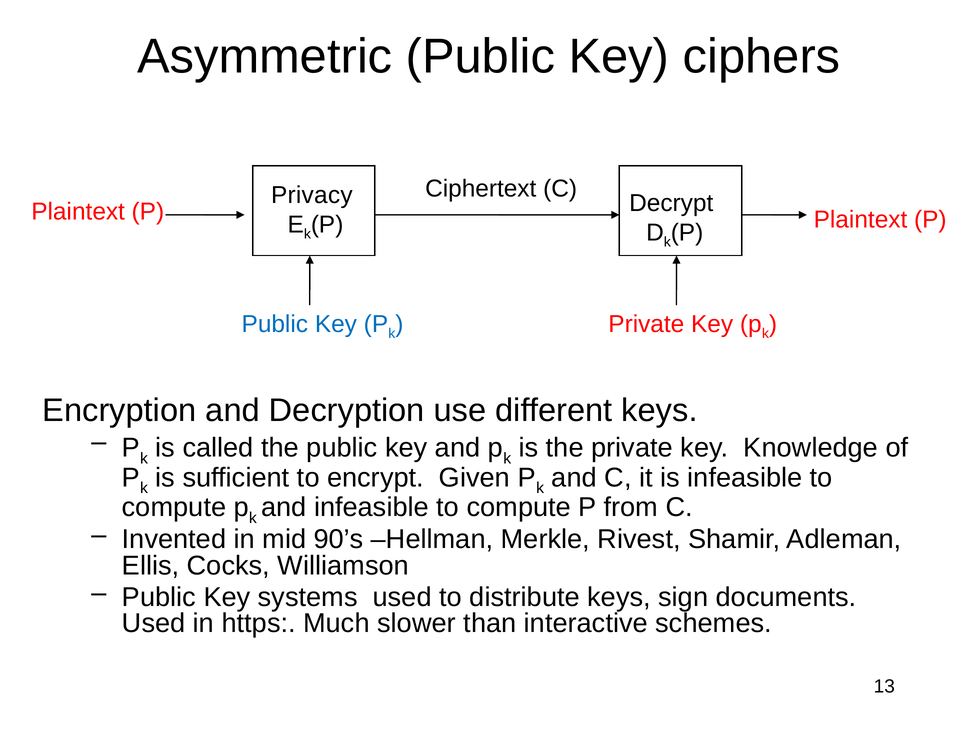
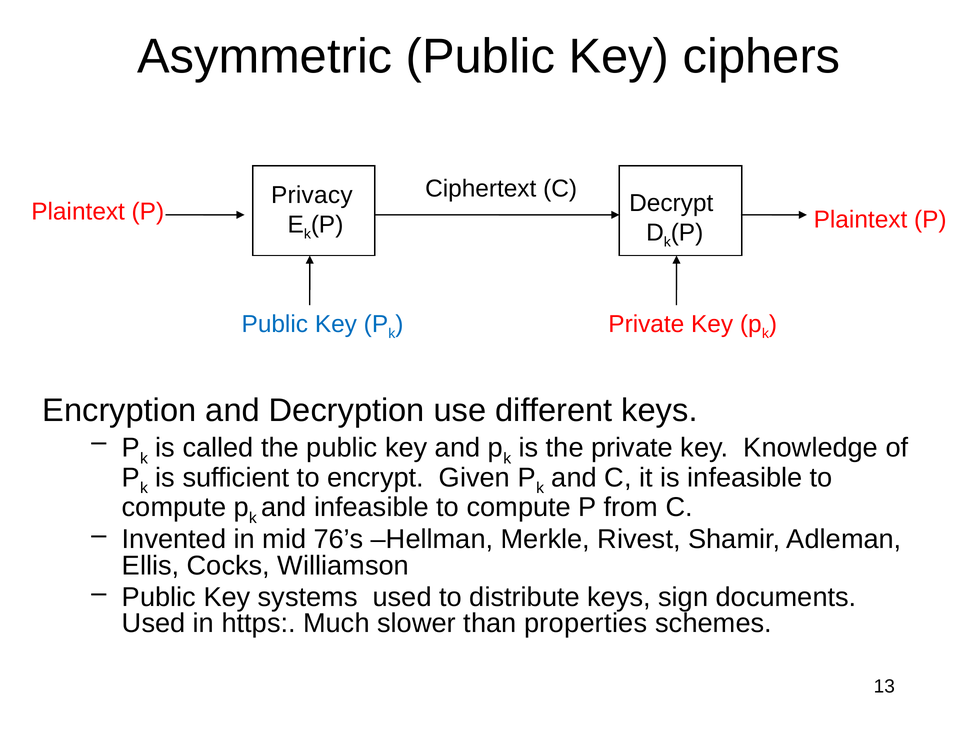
90’s: 90’s -> 76’s
interactive: interactive -> properties
